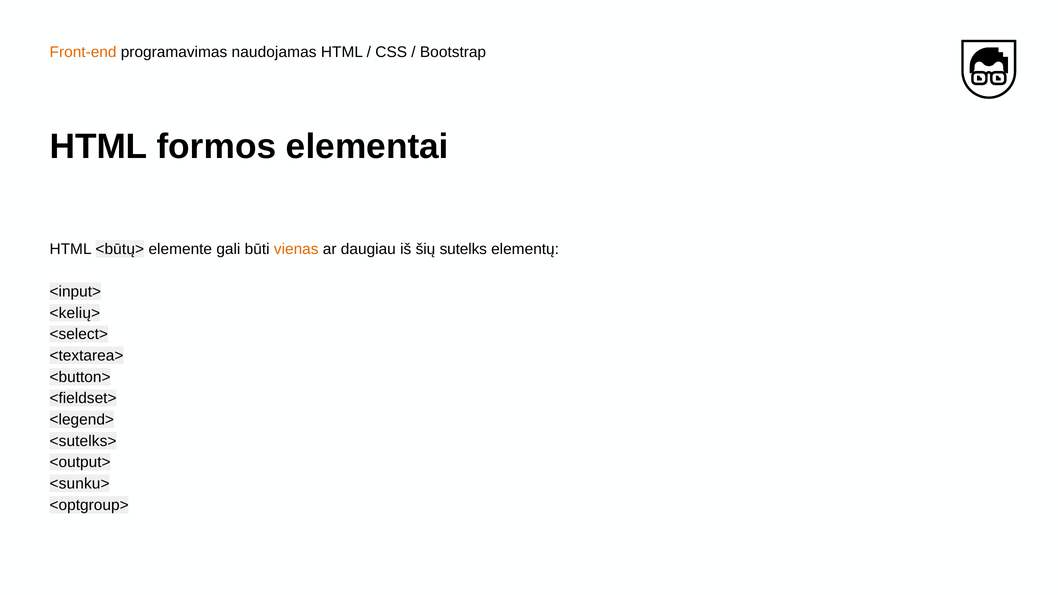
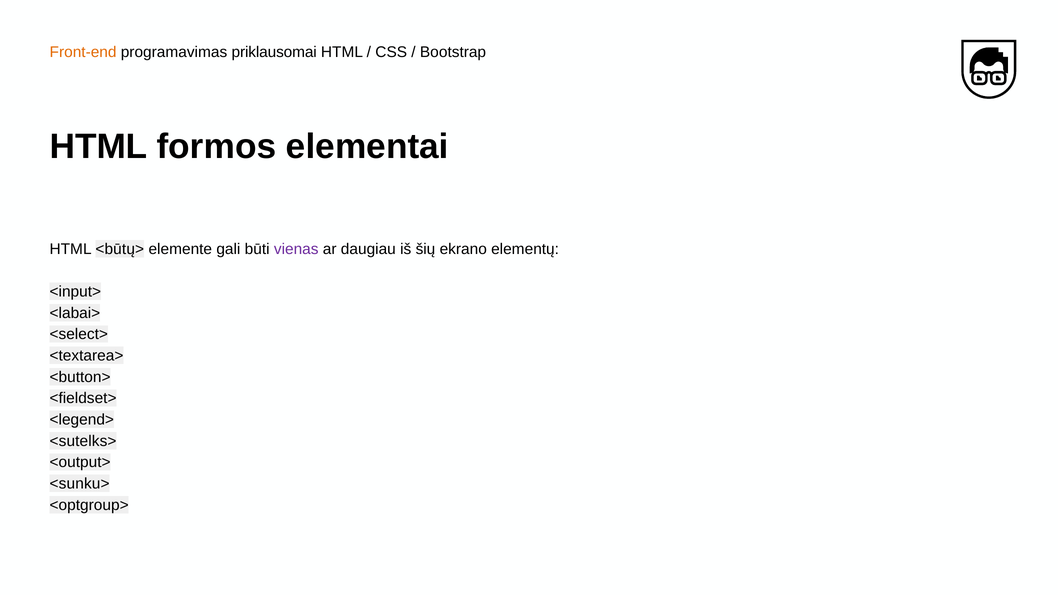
naudojamas: naudojamas -> priklausomai
vienas colour: orange -> purple
sutelks: sutelks -> ekrano
<kelių>: <kelių> -> <labai>
